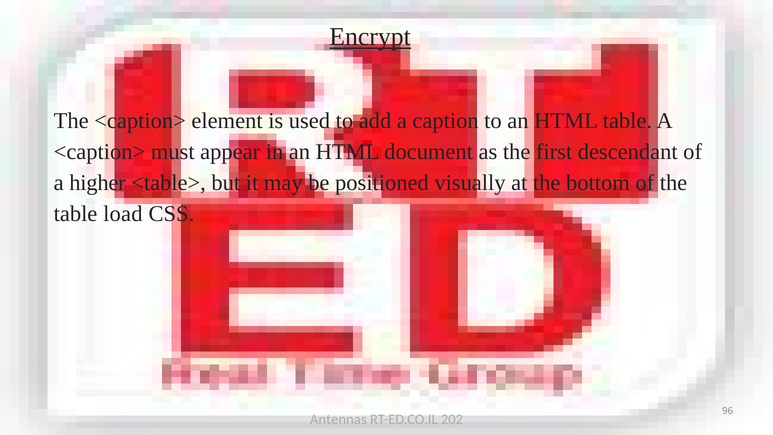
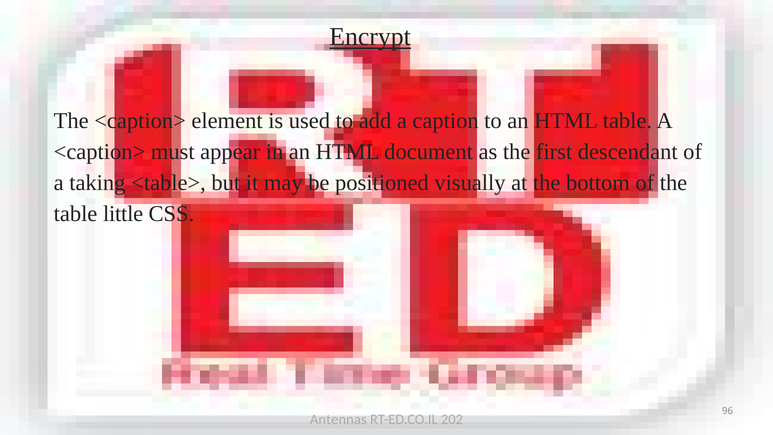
higher: higher -> taking
load: load -> little
